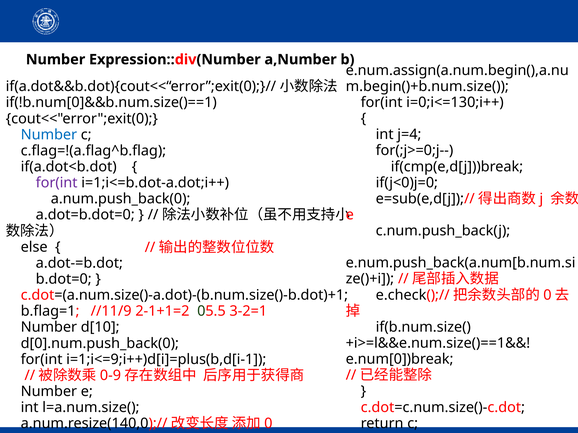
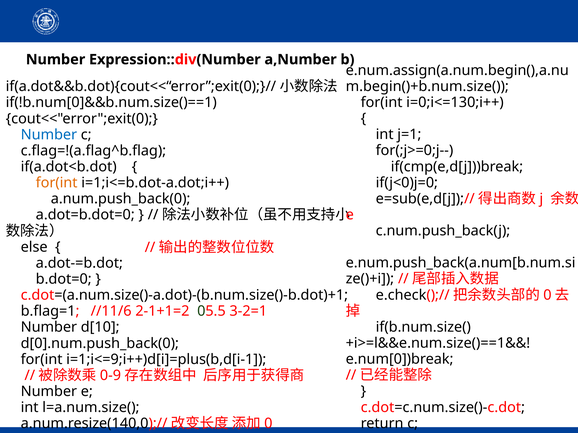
j=4: j=4 -> j=1
for(int at (57, 183) colour: purple -> orange
//11/9: //11/9 -> //11/6
